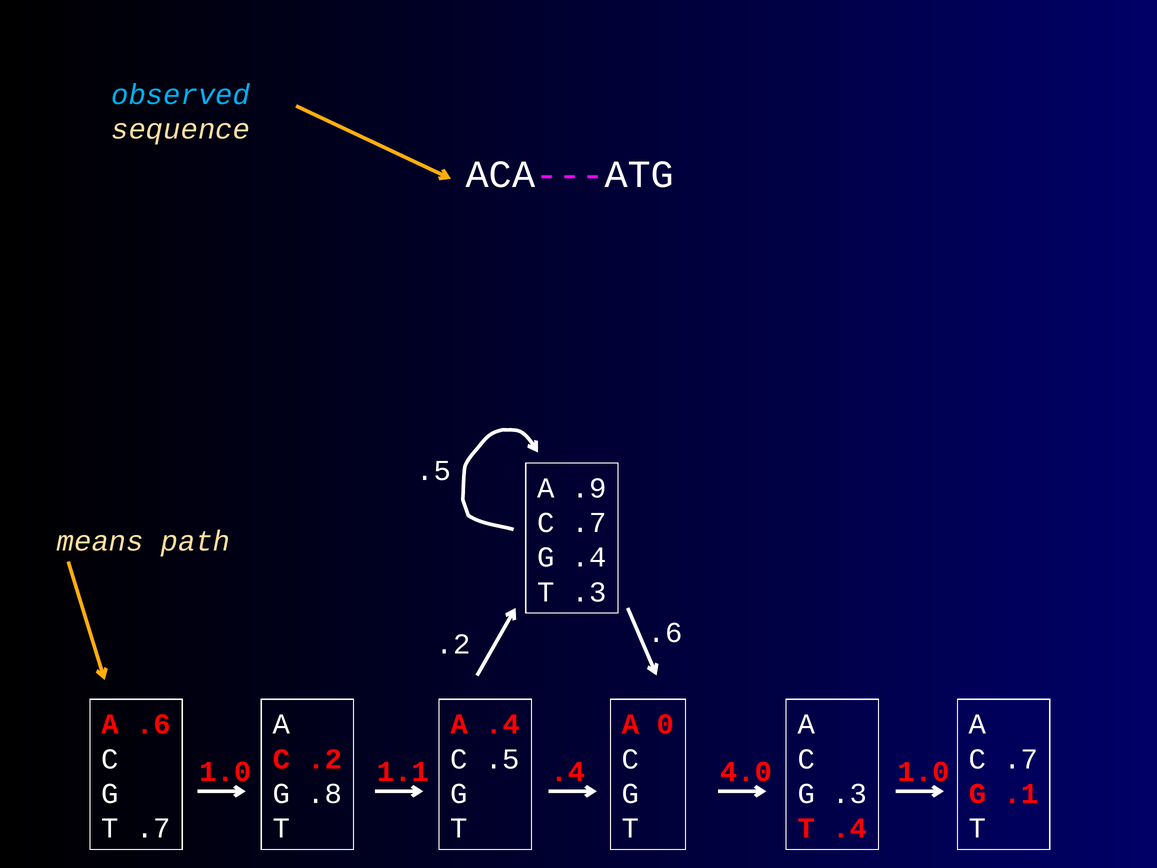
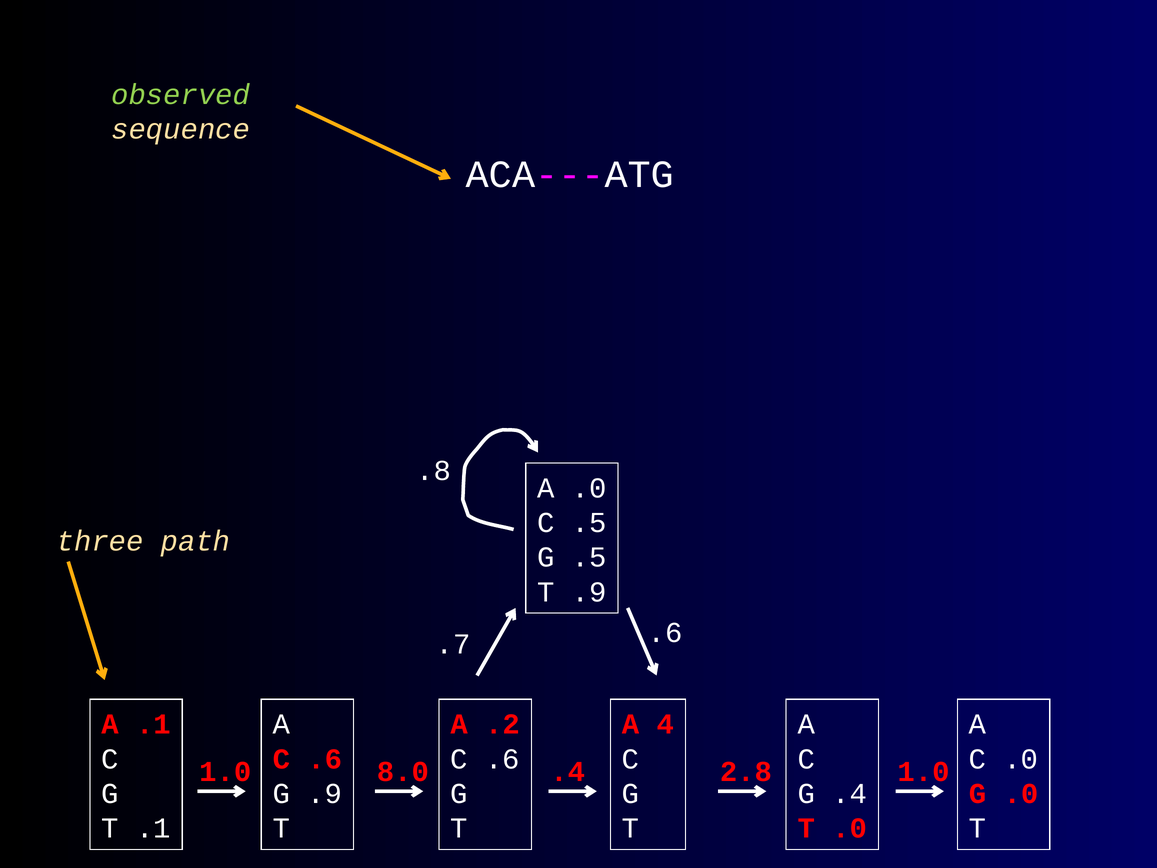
observed colour: light blue -> light green
.5 at (434, 470): .5 -> .8
A .9: .9 -> .0
.7 at (589, 523): .7 -> .5
means: means -> three
G .4: .4 -> .5
T .3: .3 -> .9
.2 at (453, 644): .2 -> .7
A .6: .6 -> .1
A .4: .4 -> .2
0: 0 -> 4
.2 at (325, 759): .2 -> .6
.5 at (502, 759): .5 -> .6
.7 at (1021, 759): .7 -> .0
1.1: 1.1 -> 8.0
4.0: 4.0 -> 2.8
G .8: .8 -> .9
G .3: .3 -> .4
G .1: .1 -> .0
T .7: .7 -> .1
T .4: .4 -> .0
